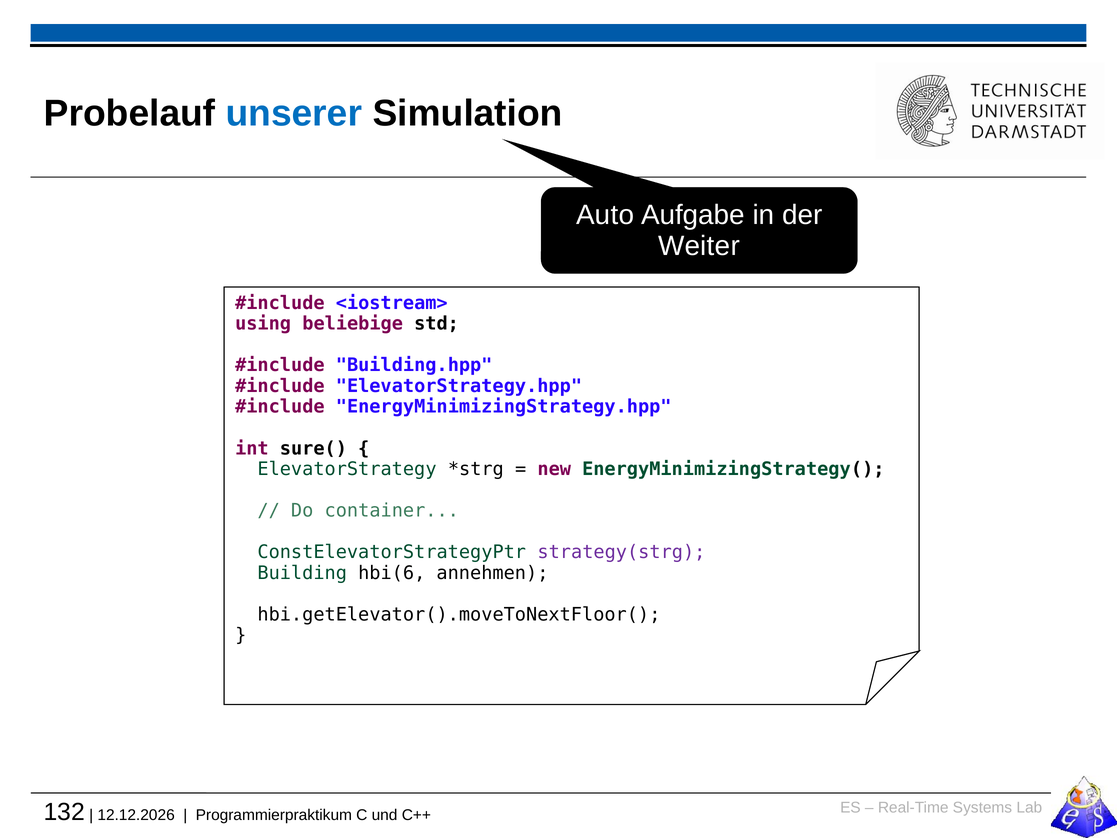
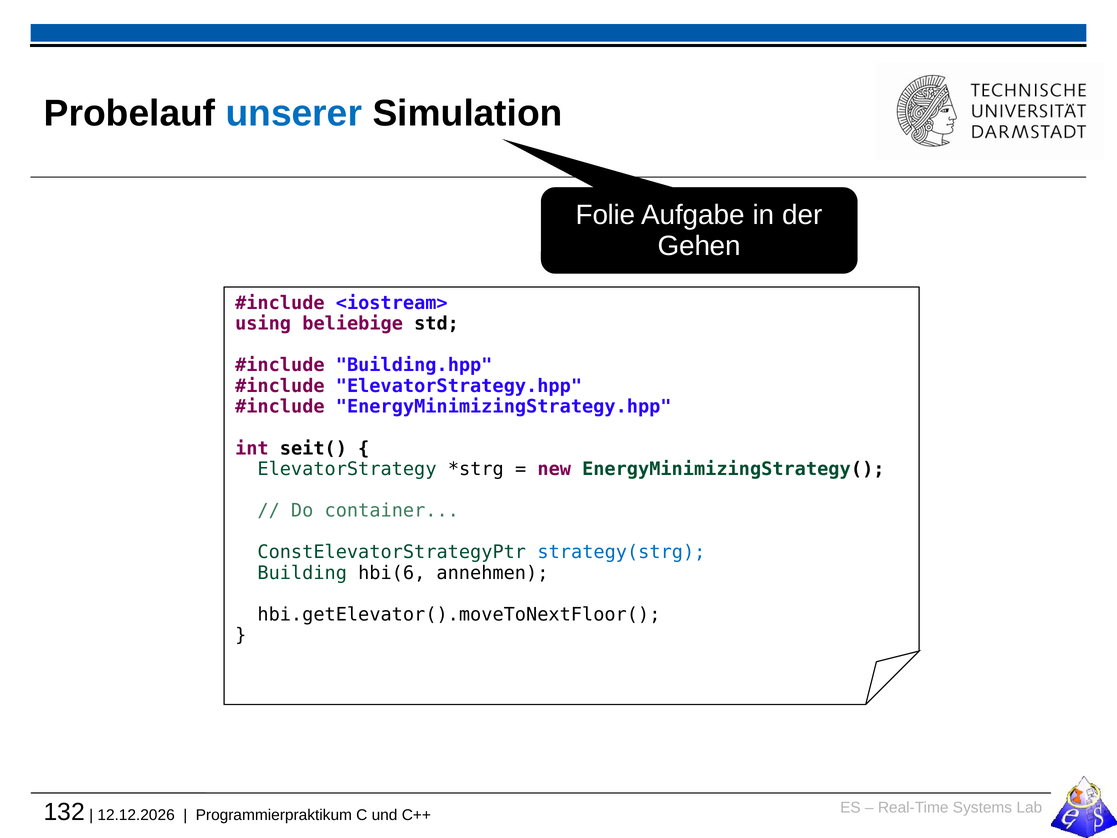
Auto: Auto -> Folie
Weiter: Weiter -> Gehen
sure(: sure( -> seit(
strategy(strg colour: purple -> blue
